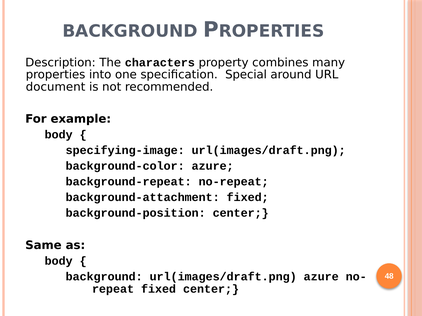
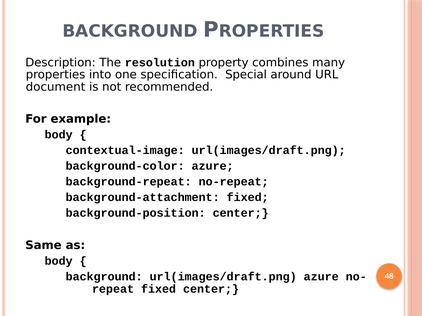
characters: characters -> resolution
specifying-image: specifying-image -> contextual-image
